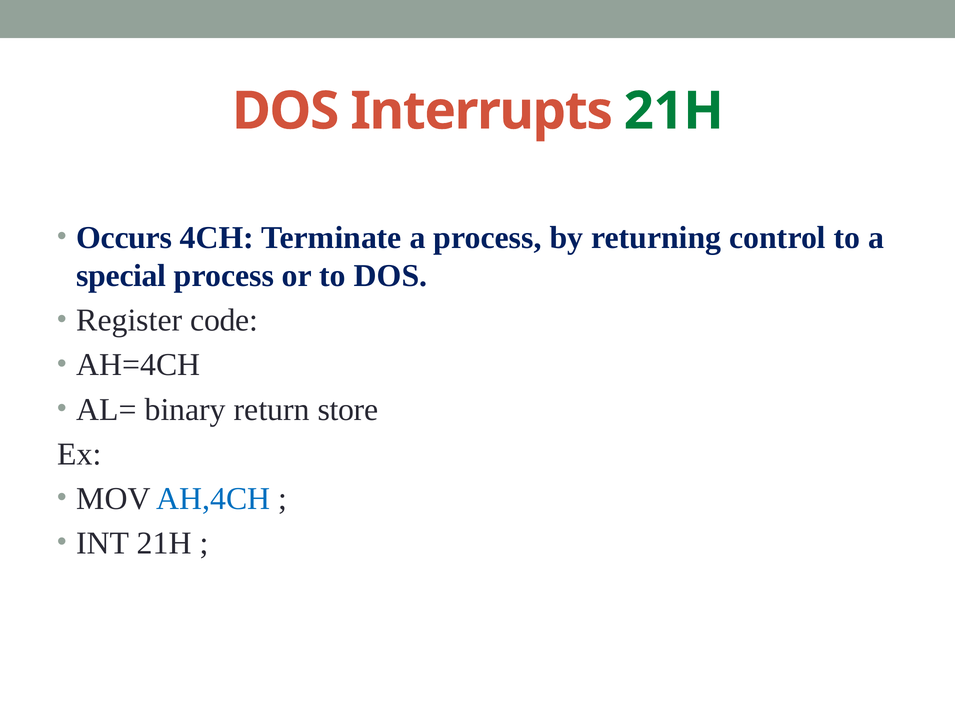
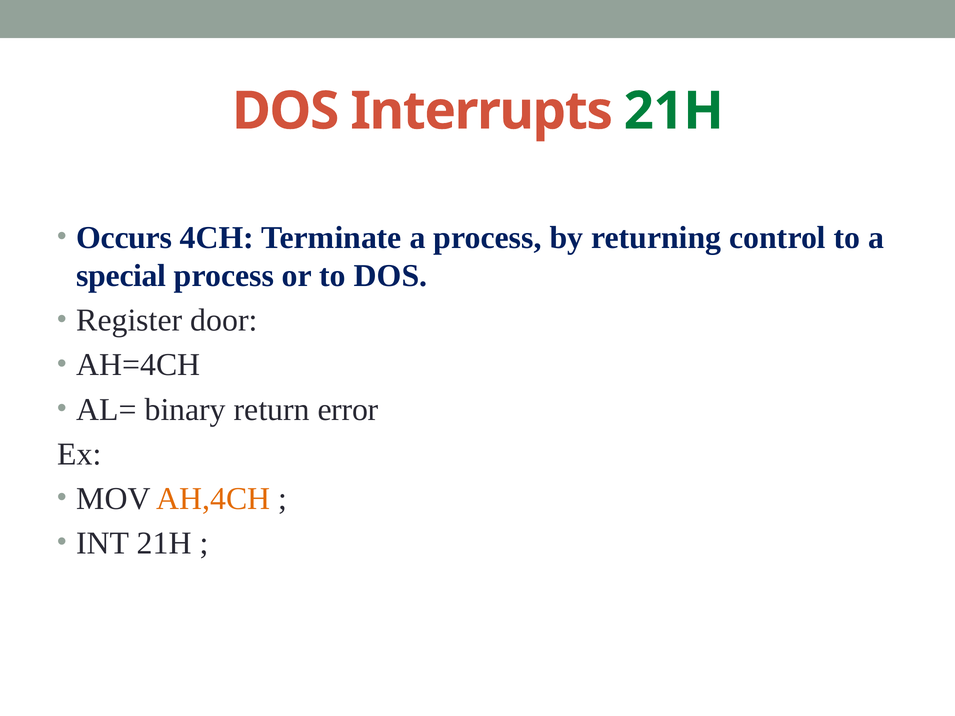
code: code -> door
store: store -> error
AH,4CH colour: blue -> orange
